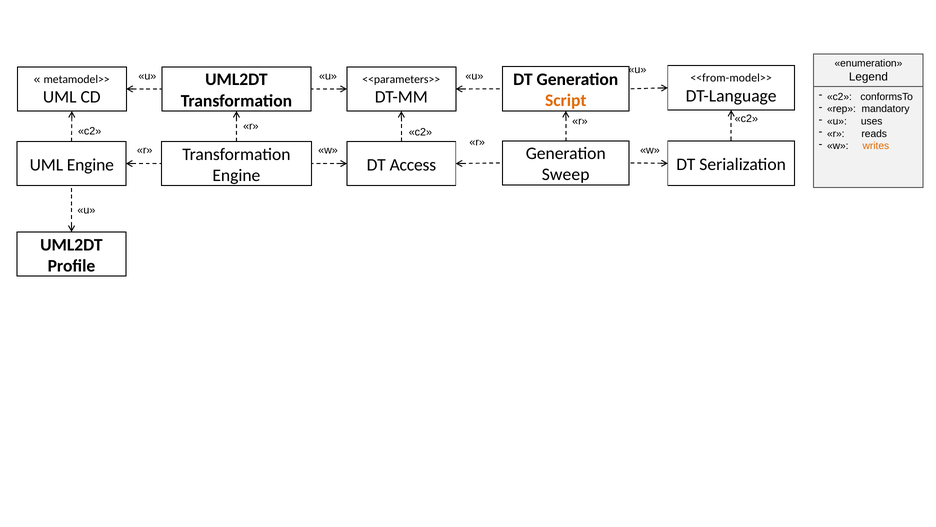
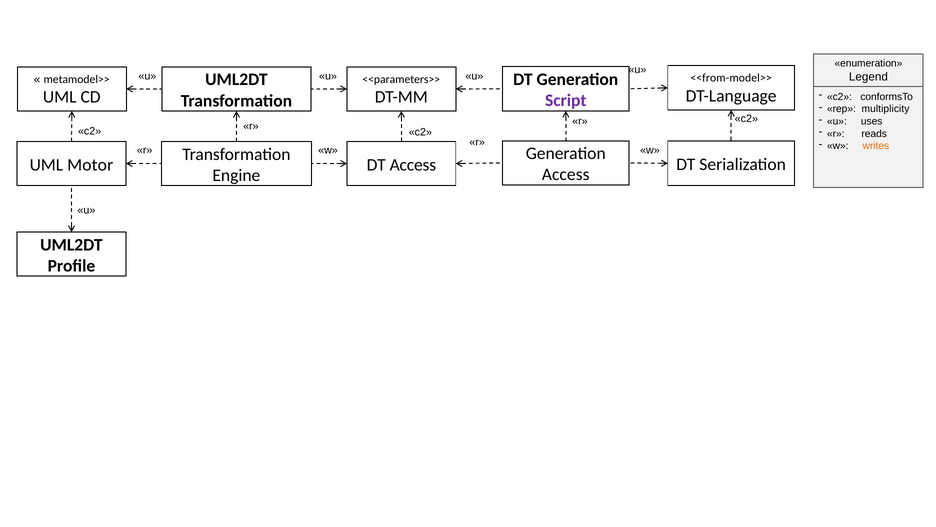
Script colour: orange -> purple
mandatory: mandatory -> multiplicity
UML Engine: Engine -> Motor
Sweep at (566, 175): Sweep -> Access
